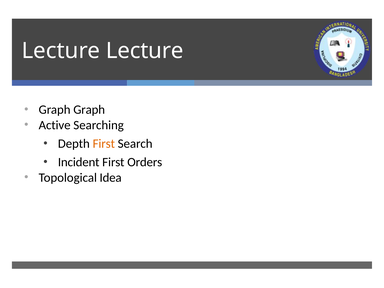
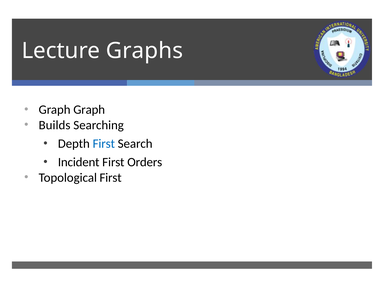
Lecture Lecture: Lecture -> Graphs
Active: Active -> Builds
First at (104, 144) colour: orange -> blue
Topological Idea: Idea -> First
